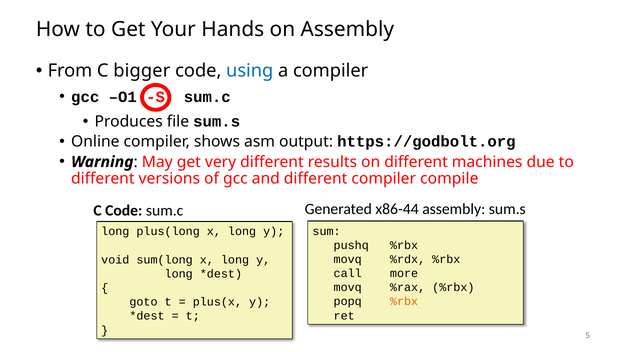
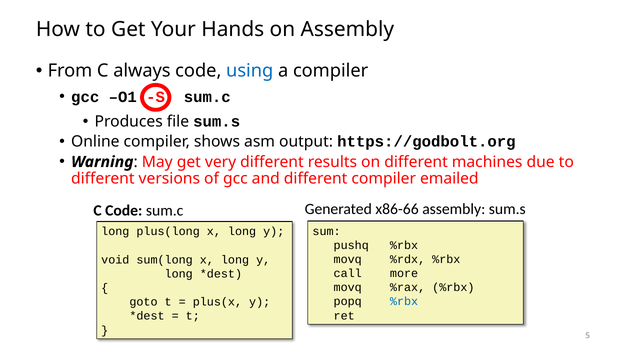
bigger: bigger -> always
compile: compile -> emailed
x86-44: x86-44 -> x86-66
%rbx at (404, 302) colour: orange -> blue
